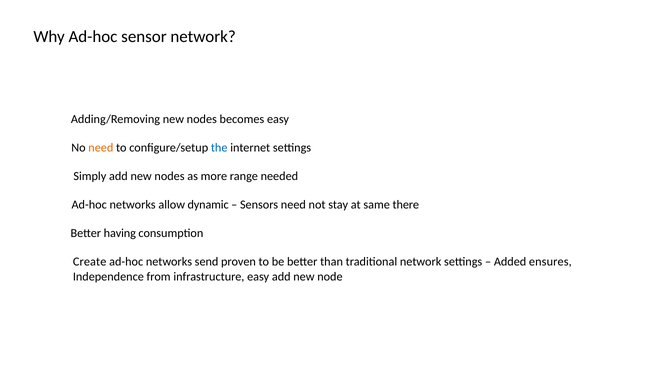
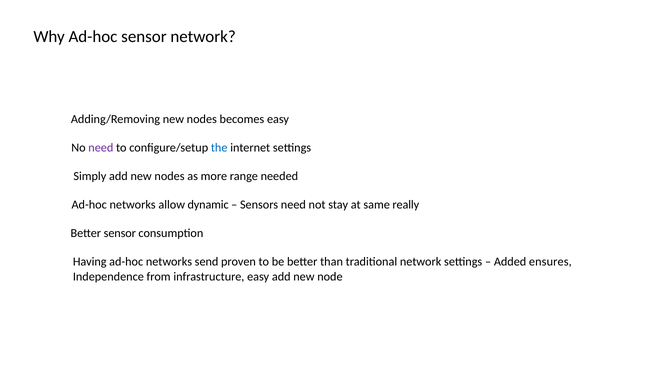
need at (101, 148) colour: orange -> purple
there: there -> really
Better having: having -> sensor
Create: Create -> Having
